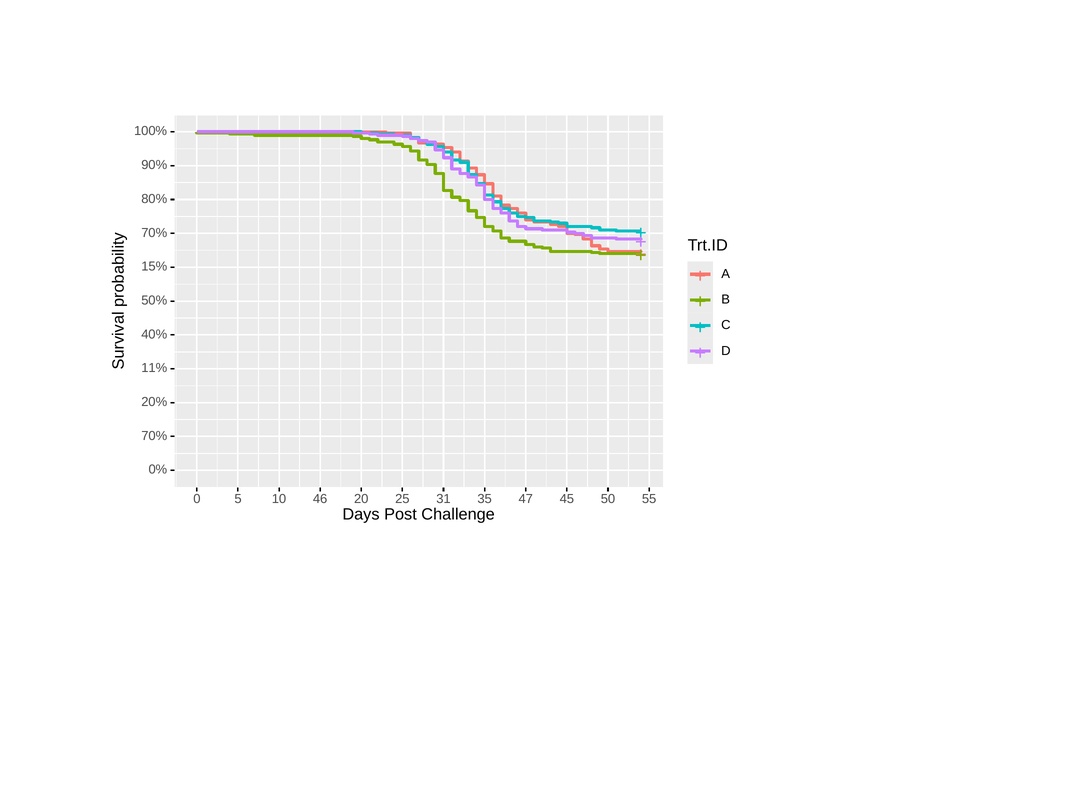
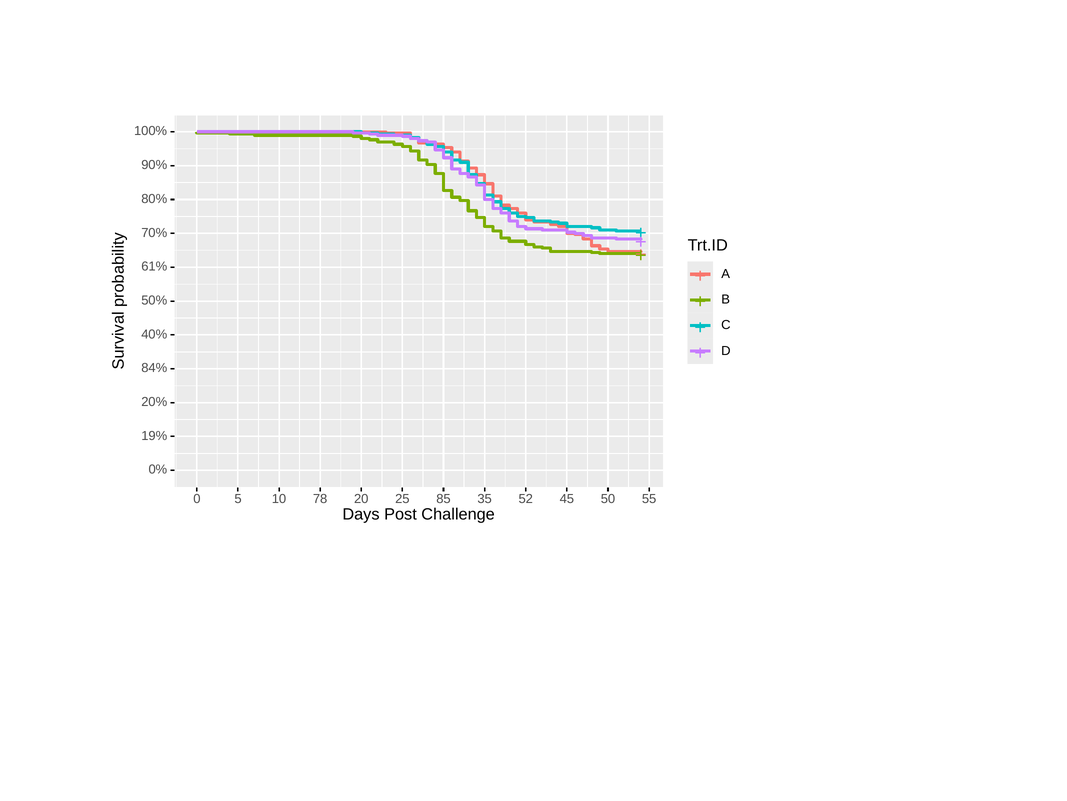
15%: 15% -> 61%
11%: 11% -> 84%
70% at (154, 435): 70% -> 19%
46: 46 -> 78
31: 31 -> 85
47: 47 -> 52
